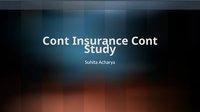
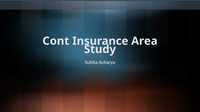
Insurance Cont: Cont -> Area
